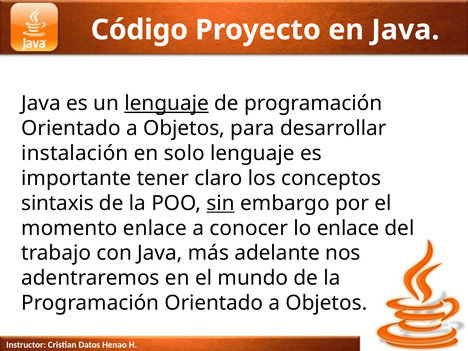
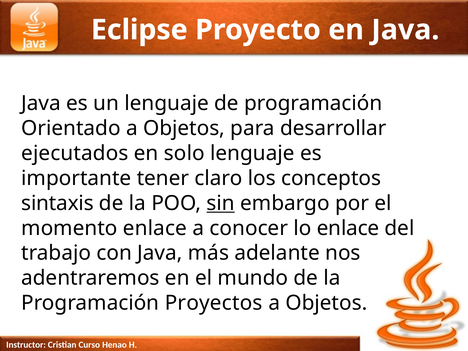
Código: Código -> Eclipse
lenguaje at (167, 103) underline: present -> none
instalación: instalación -> ejecutados
Orientado at (214, 303): Orientado -> Proyectos
Datos: Datos -> Curso
